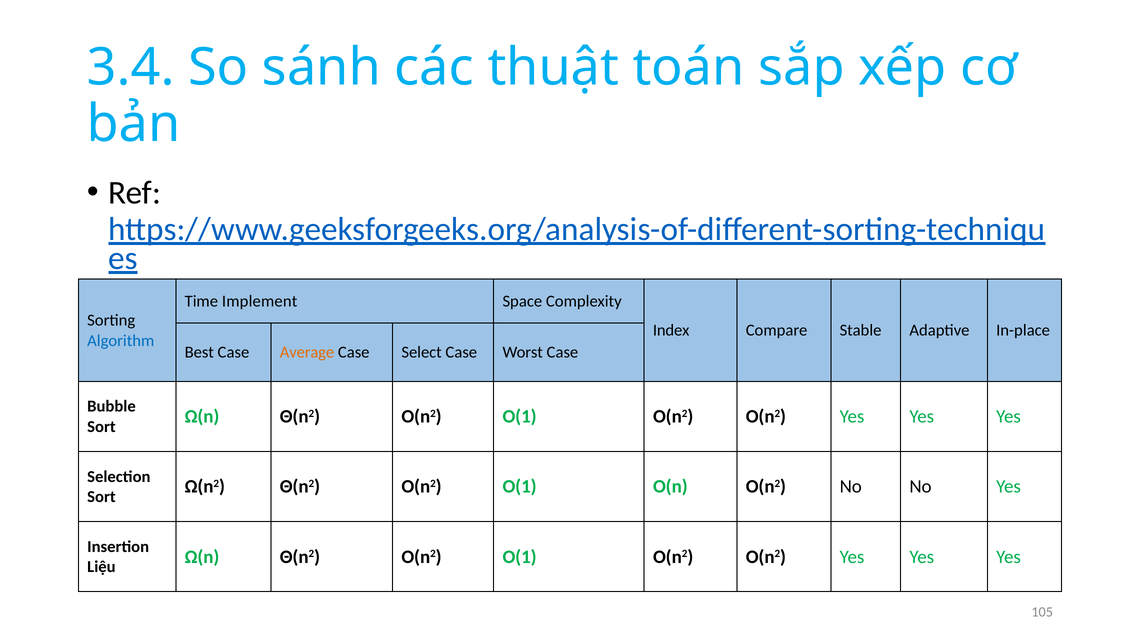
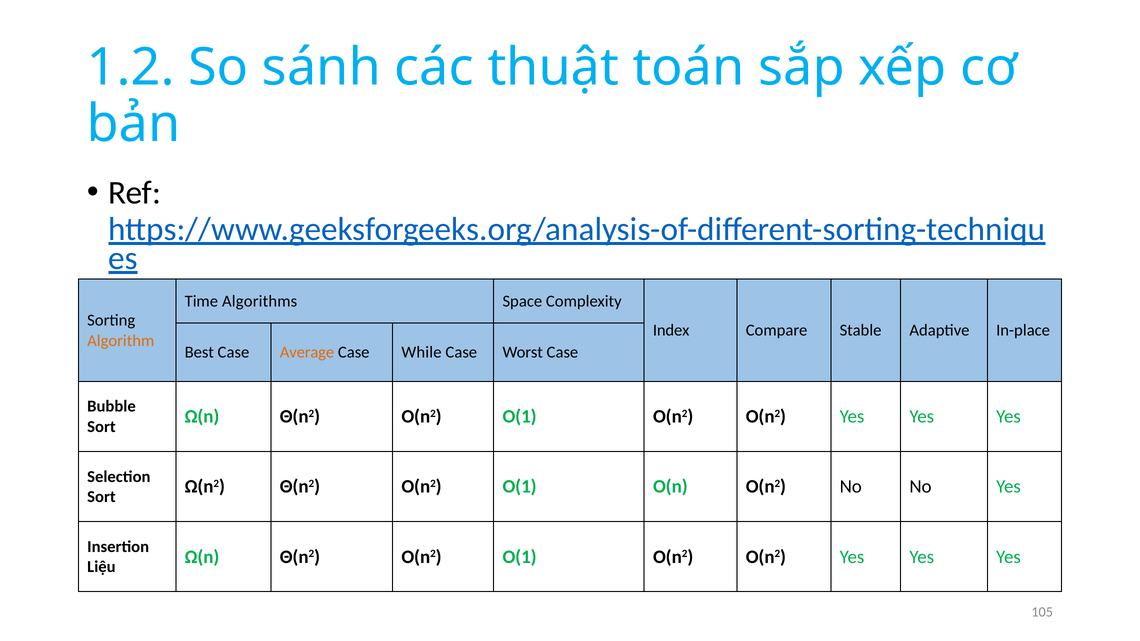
3.4: 3.4 -> 1.2
Implement: Implement -> Algorithms
Algorithm colour: blue -> orange
Select: Select -> While
